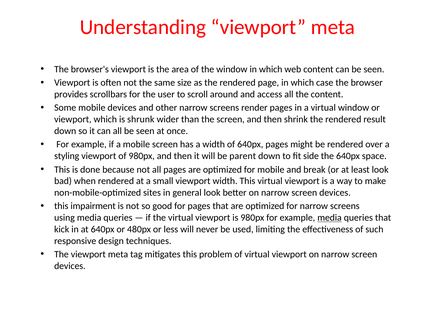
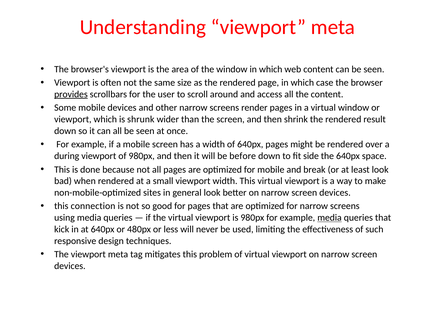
provides underline: none -> present
styling: styling -> during
parent: parent -> before
impairment: impairment -> connection
